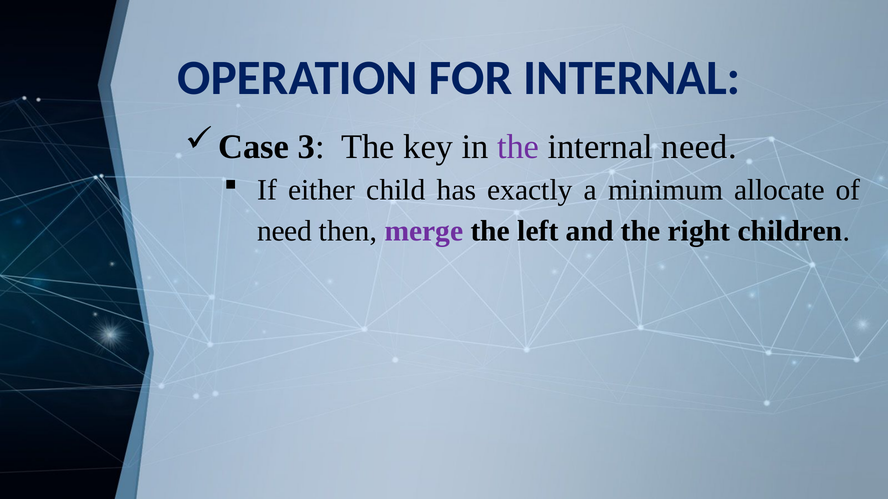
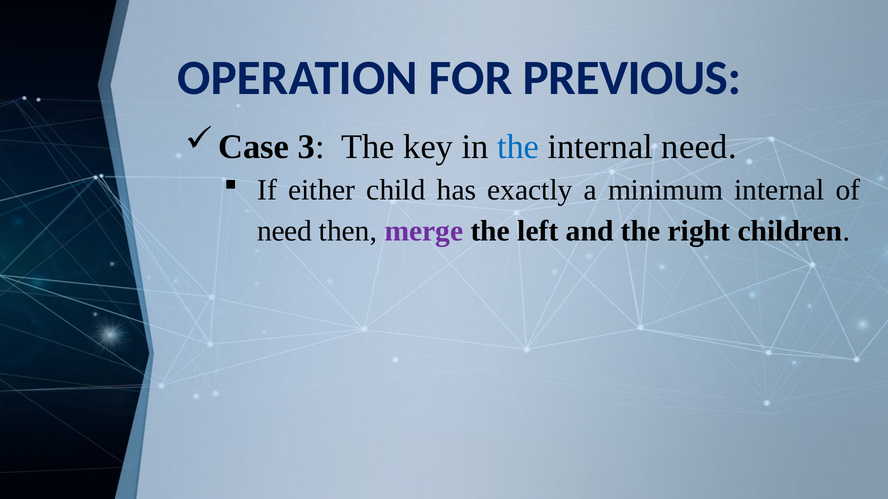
FOR INTERNAL: INTERNAL -> PREVIOUS
the at (518, 147) colour: purple -> blue
minimum allocate: allocate -> internal
